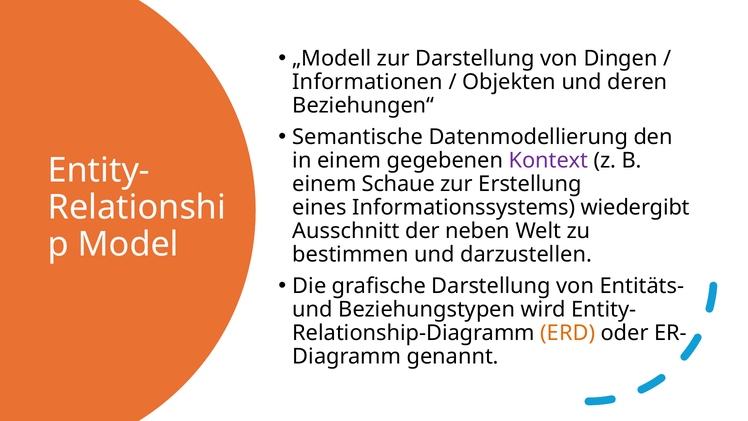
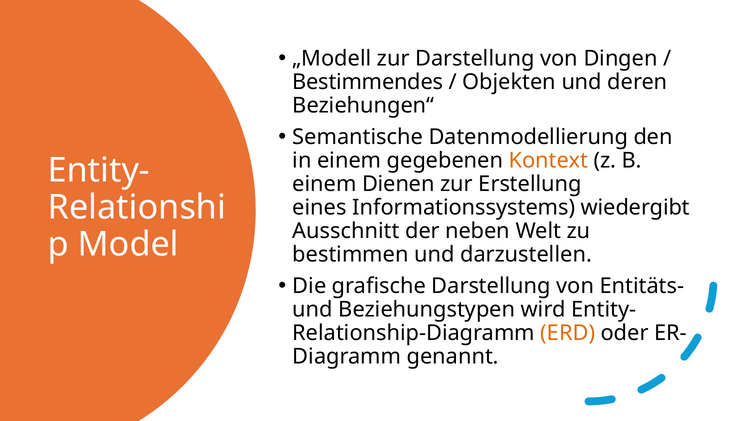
Informationen: Informationen -> Bestimmendes
Kontext colour: purple -> orange
Schaue: Schaue -> Dienen
